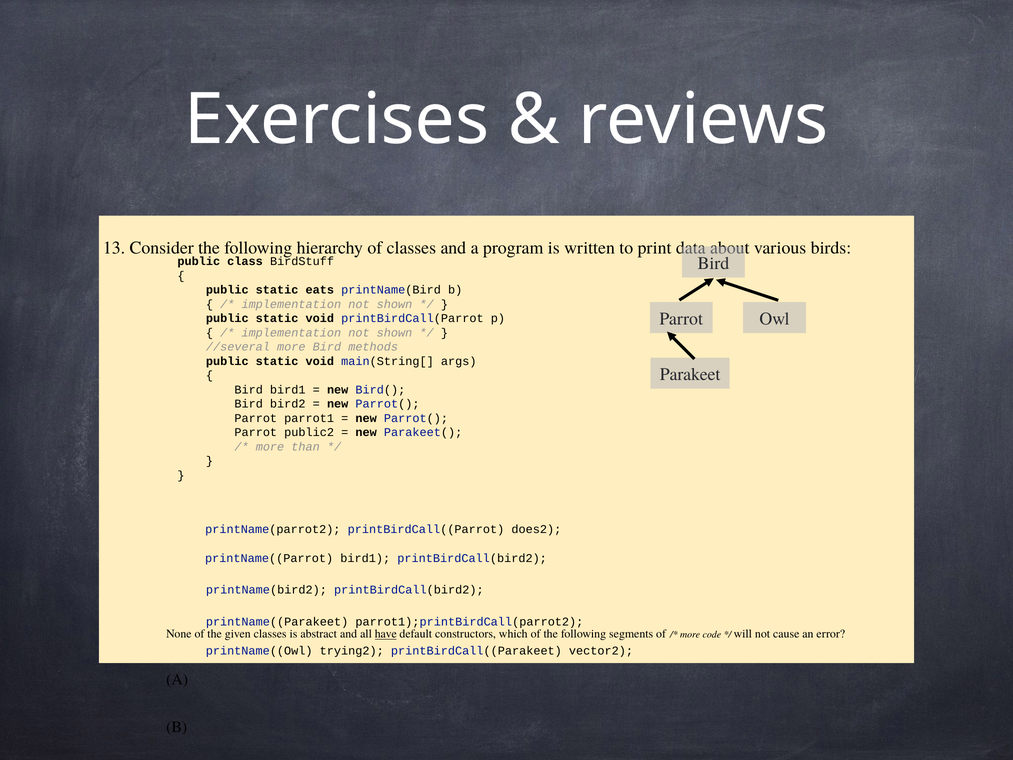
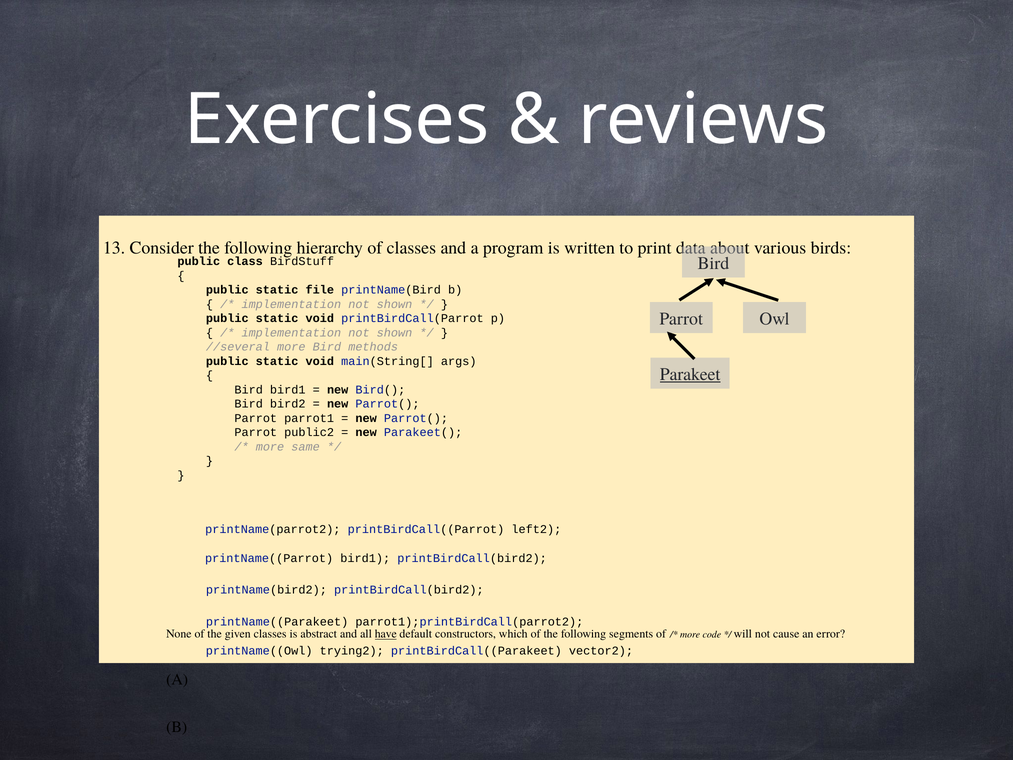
eats: eats -> file
Parakeet underline: none -> present
than: than -> same
does2: does2 -> left2
